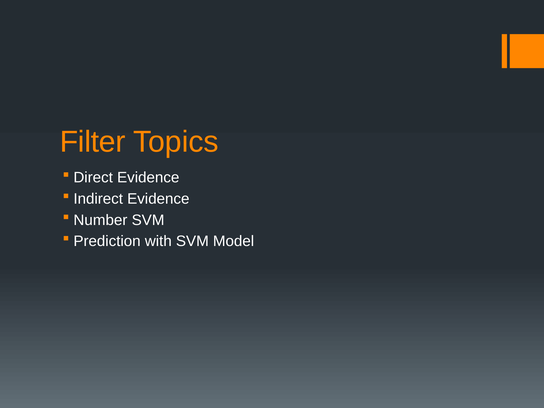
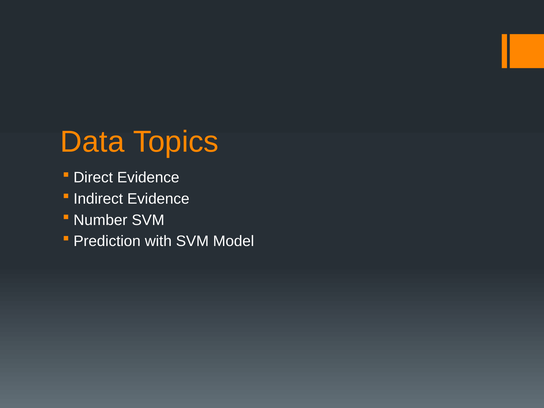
Filter: Filter -> Data
